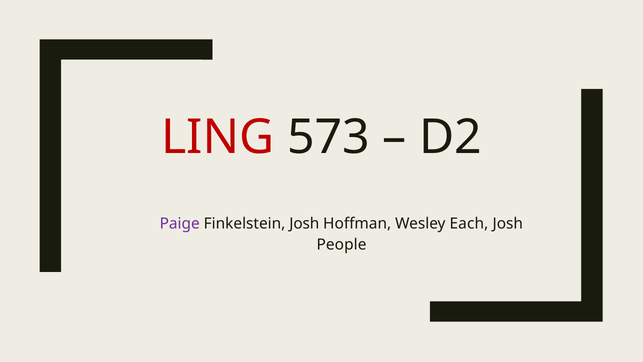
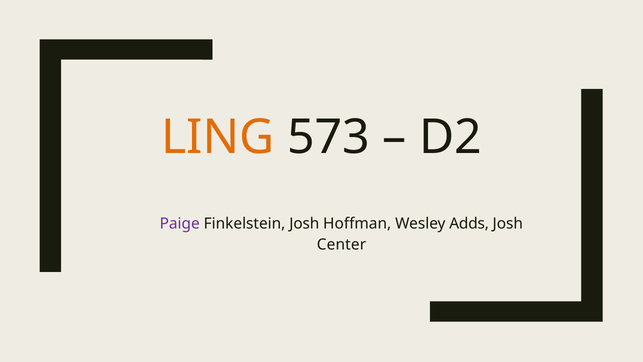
LING colour: red -> orange
Each: Each -> Adds
People: People -> Center
